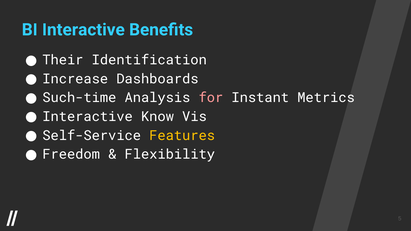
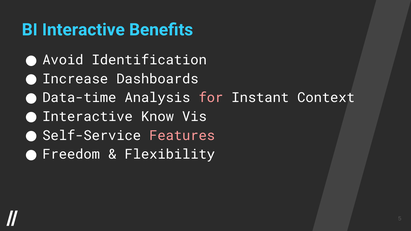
Their: Their -> Avoid
Such-time: Such-time -> Data-time
Metrics: Metrics -> Context
Features colour: yellow -> pink
